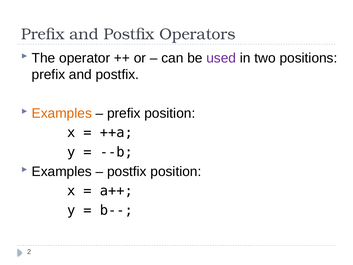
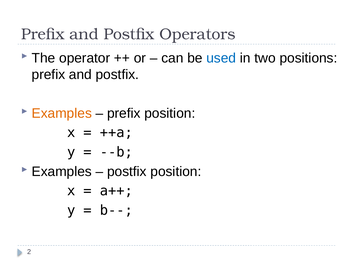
used colour: purple -> blue
